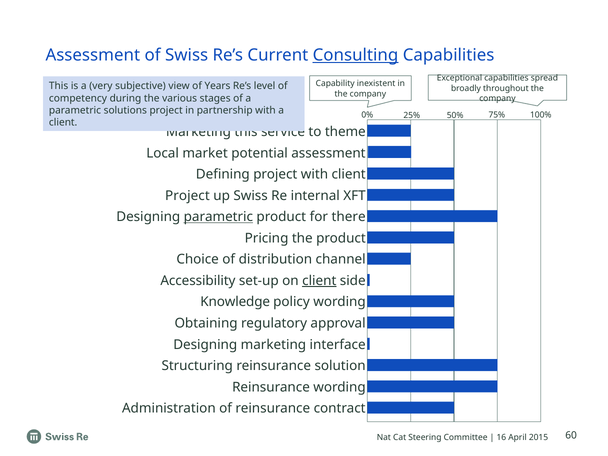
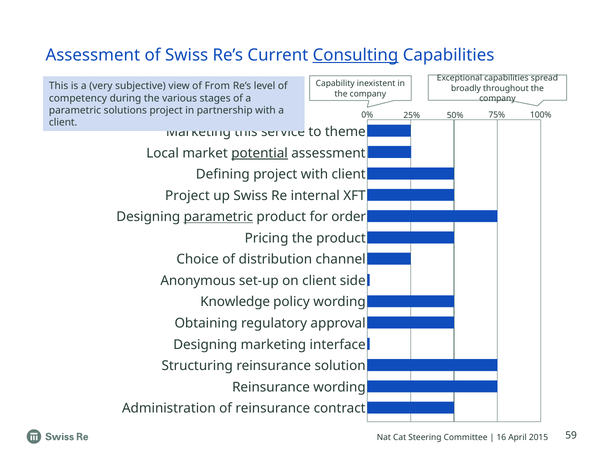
Years: Years -> From
potential underline: none -> present
there: there -> order
Accessibility: Accessibility -> Anonymous
client at (319, 281) underline: present -> none
60: 60 -> 59
